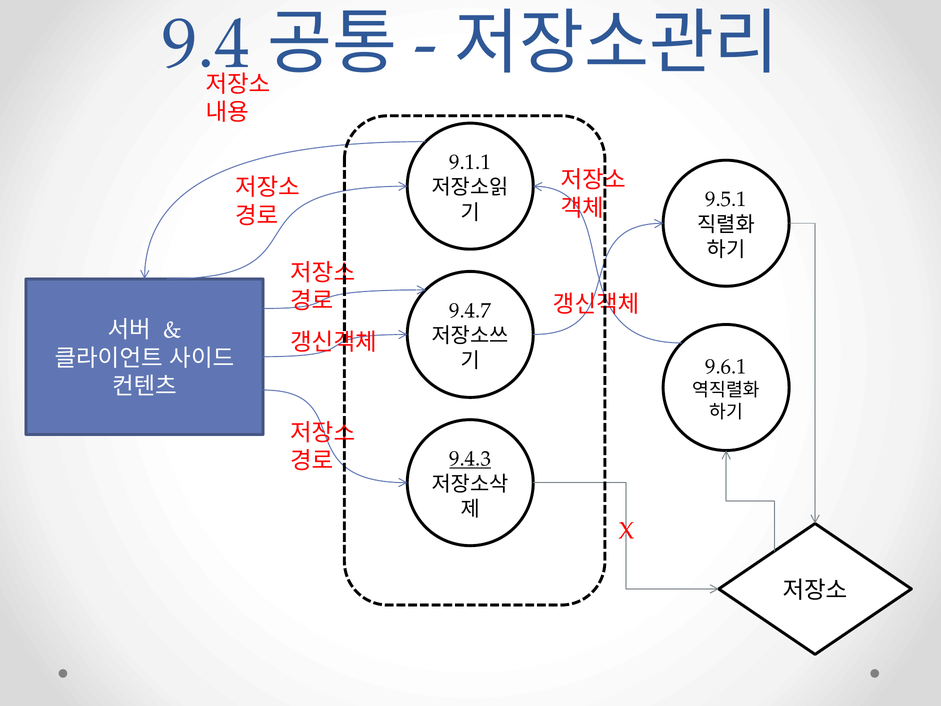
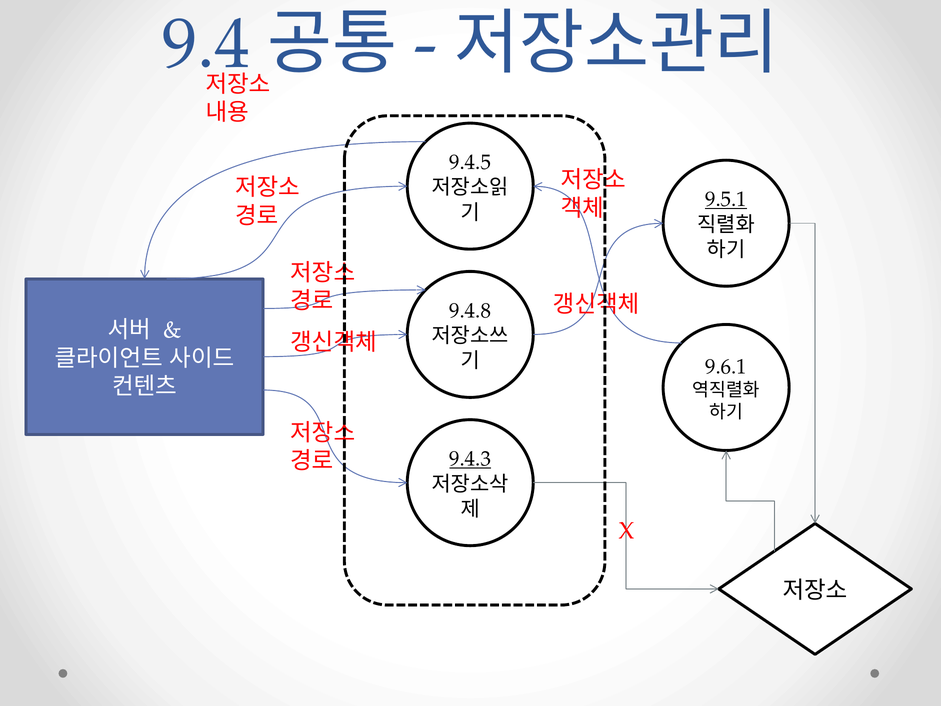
9.1.1: 9.1.1 -> 9.4.5
9.5.1 underline: none -> present
9.4.7: 9.4.7 -> 9.4.8
